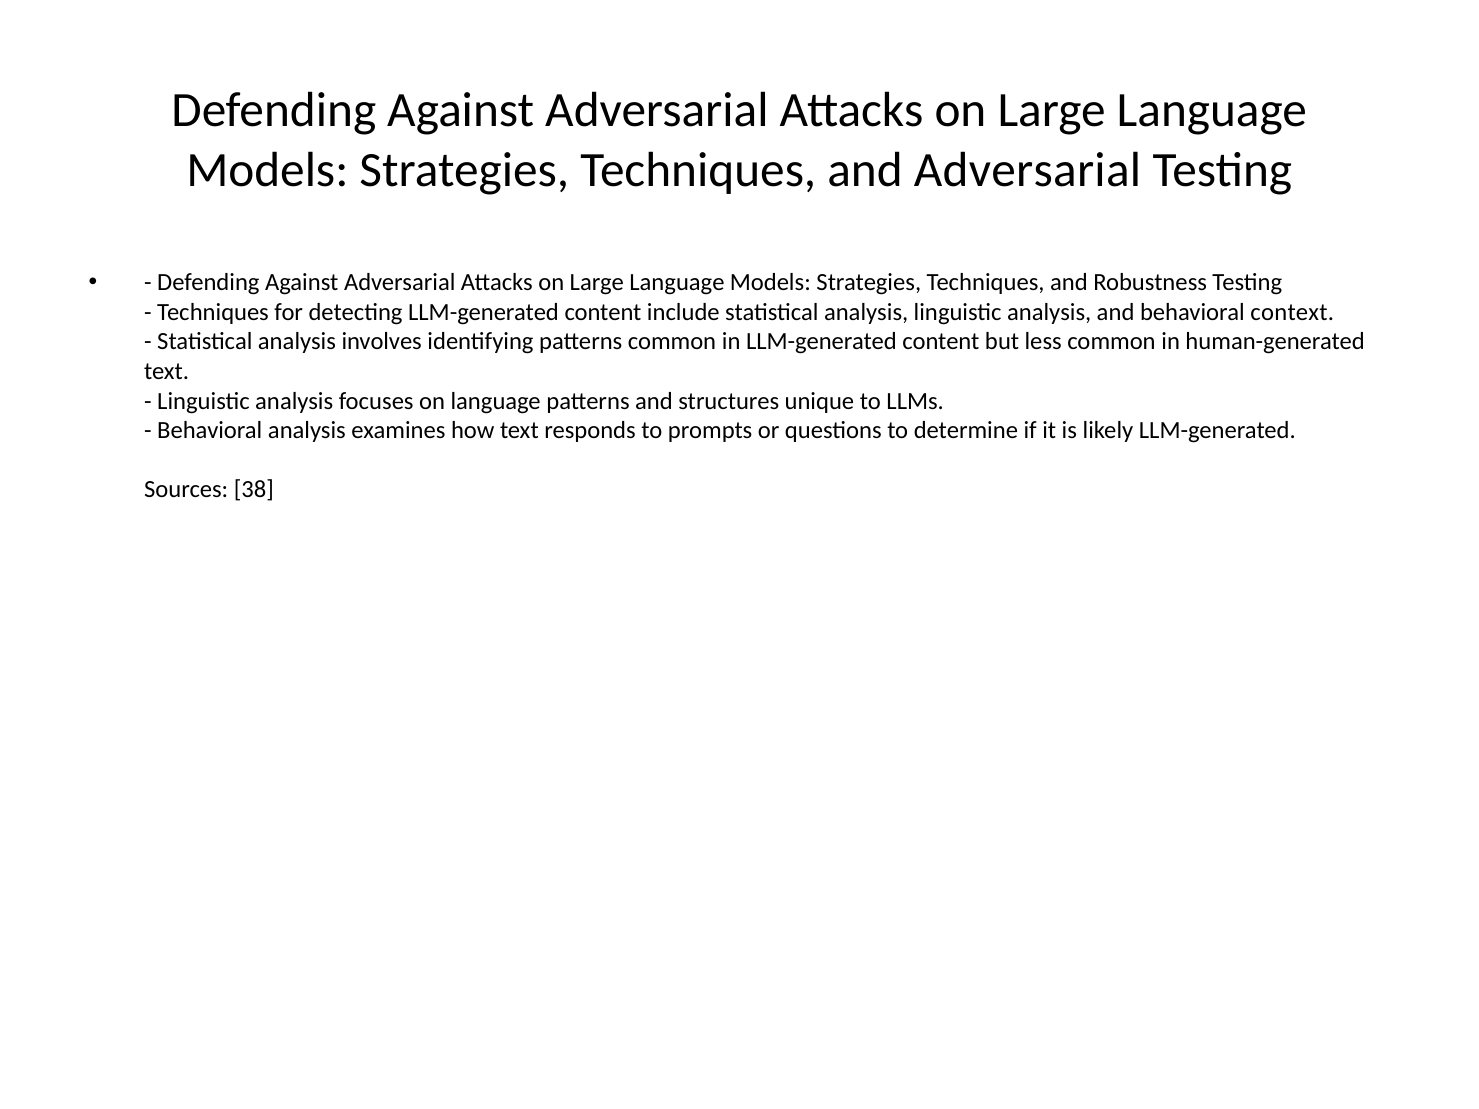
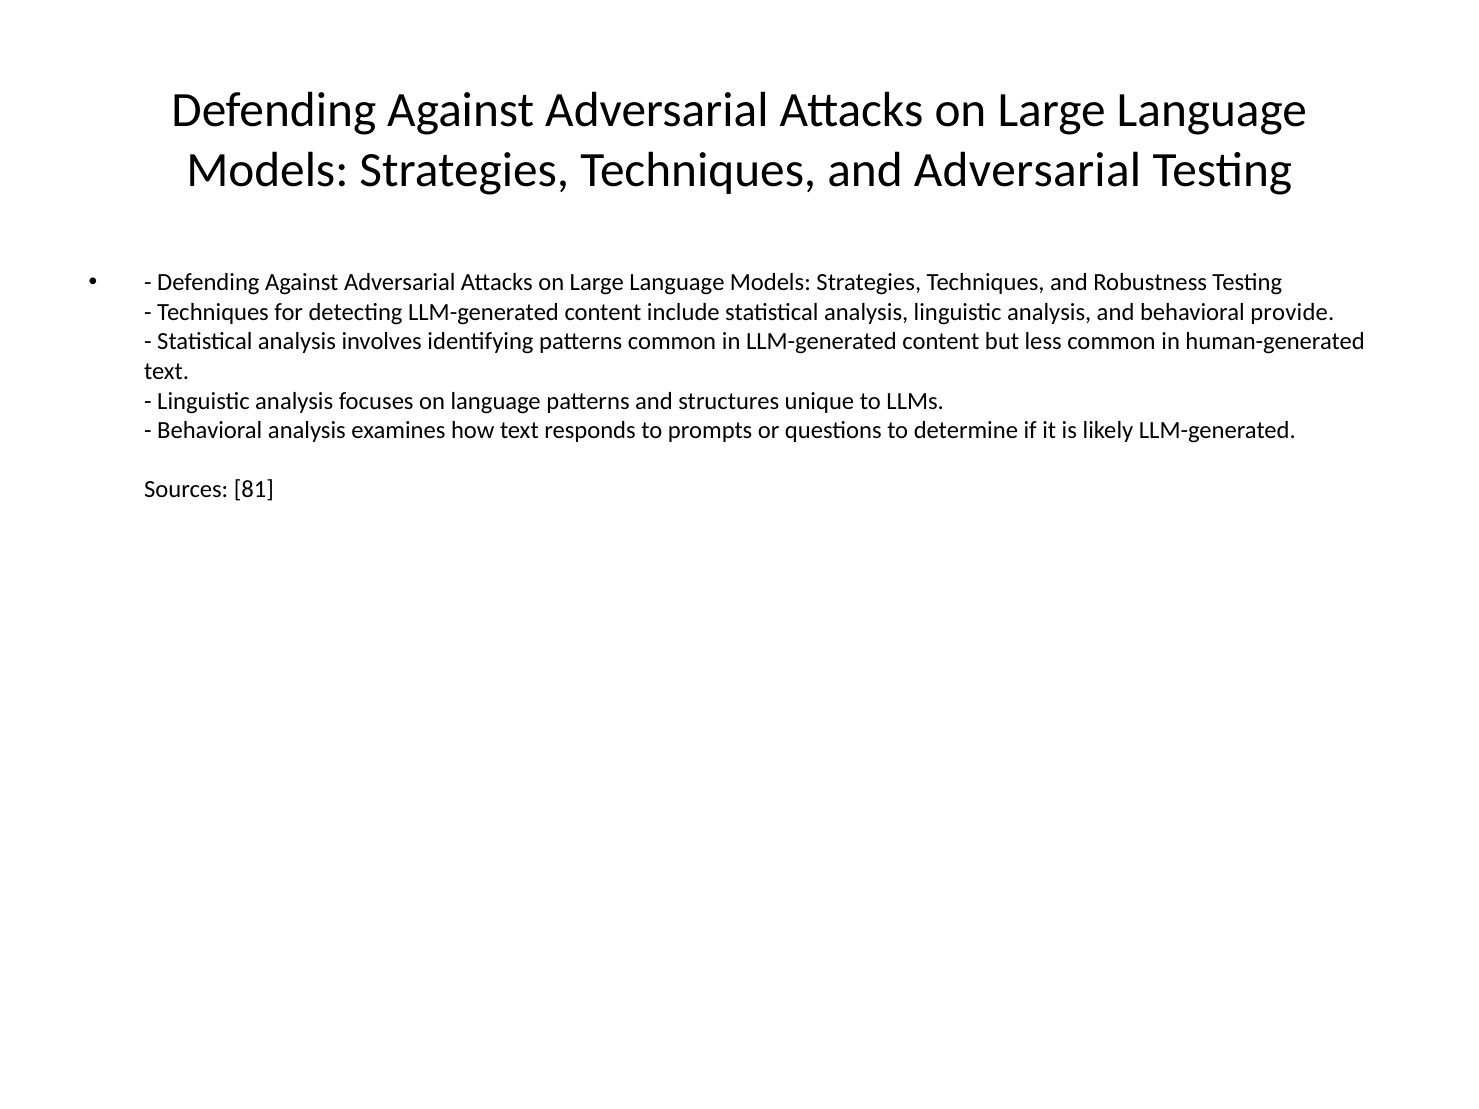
context: context -> provide
38: 38 -> 81
